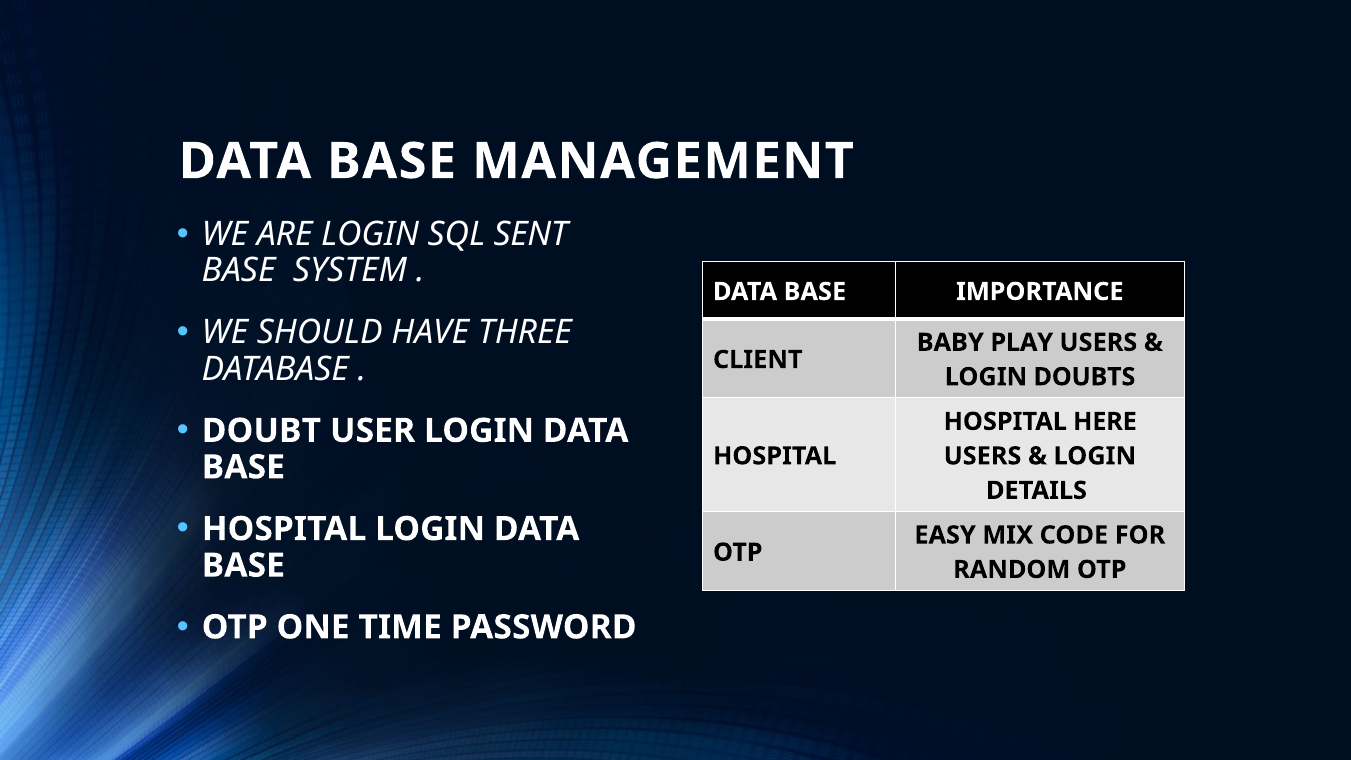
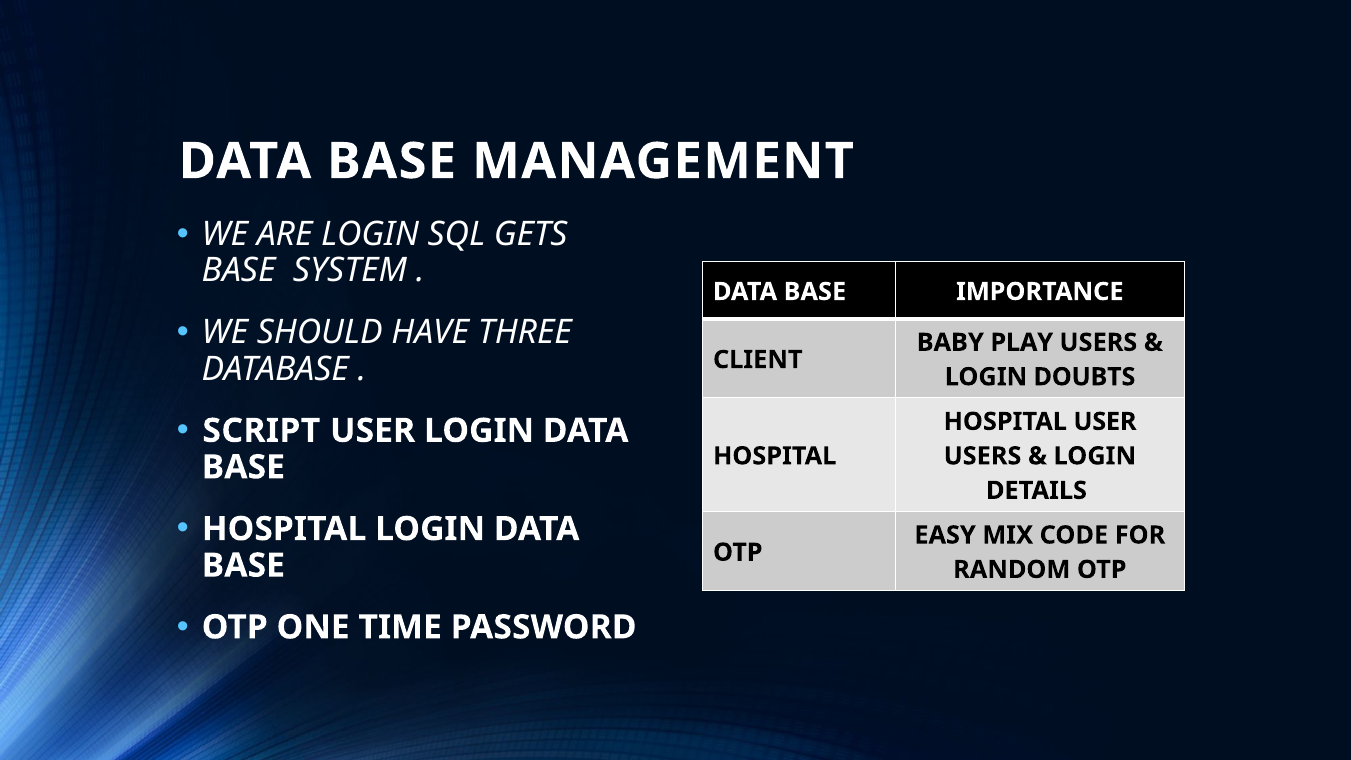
SENT: SENT -> GETS
DOUBT: DOUBT -> SCRIPT
HOSPITAL HERE: HERE -> USER
